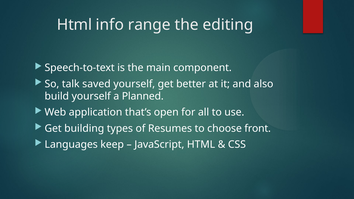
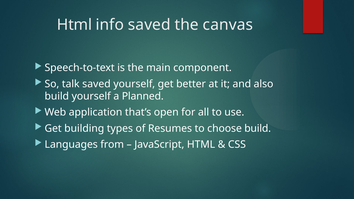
info range: range -> saved
editing: editing -> canvas
choose front: front -> build
keep: keep -> from
